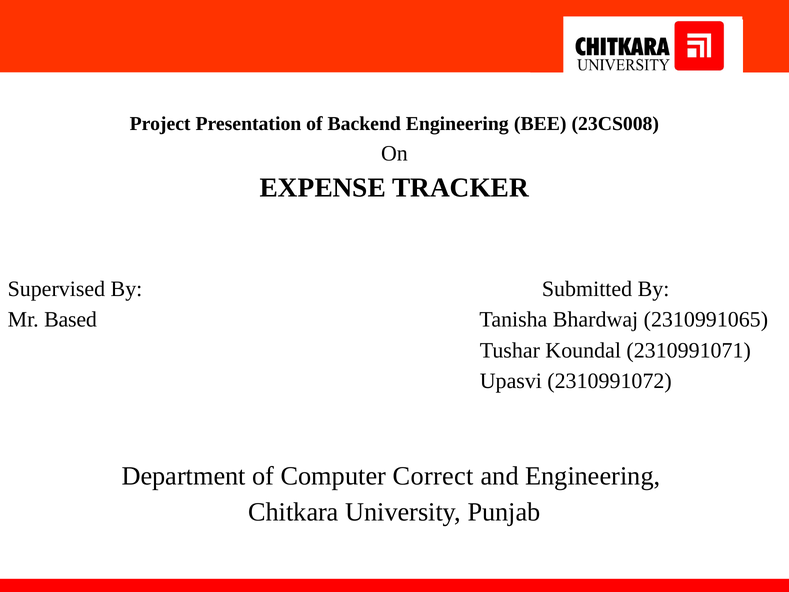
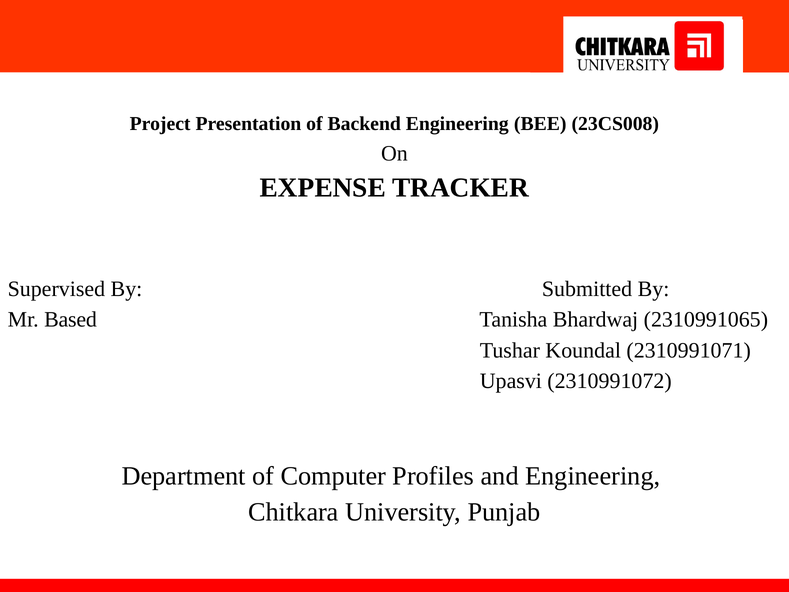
Correct: Correct -> Profiles
